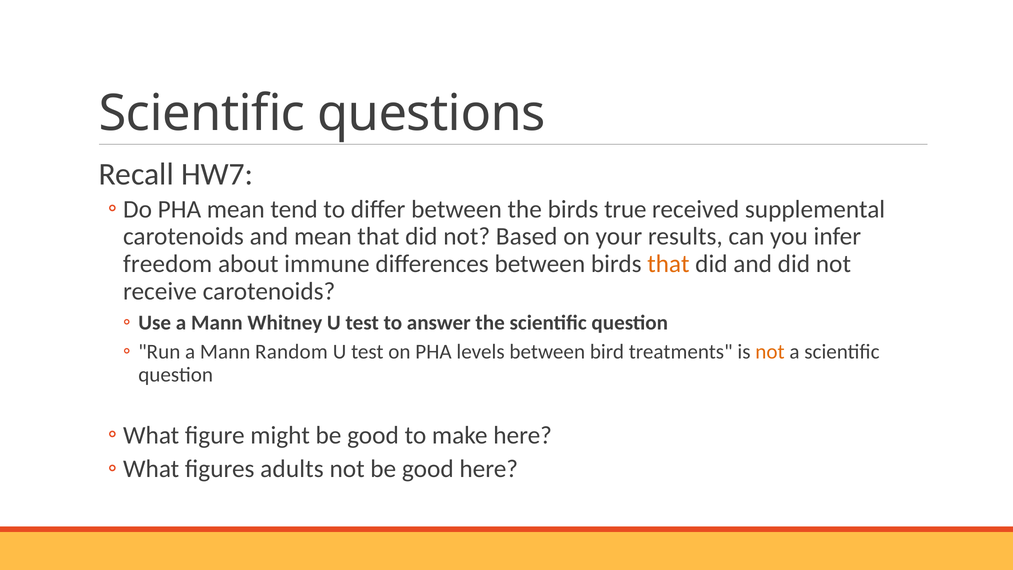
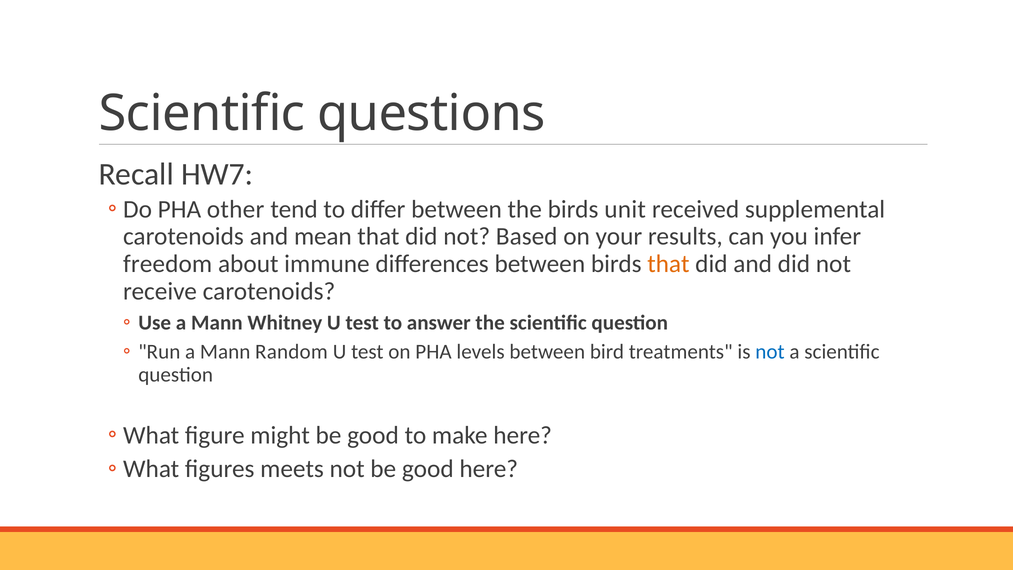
PHA mean: mean -> other
true: true -> unit
not at (770, 352) colour: orange -> blue
adults: adults -> meets
